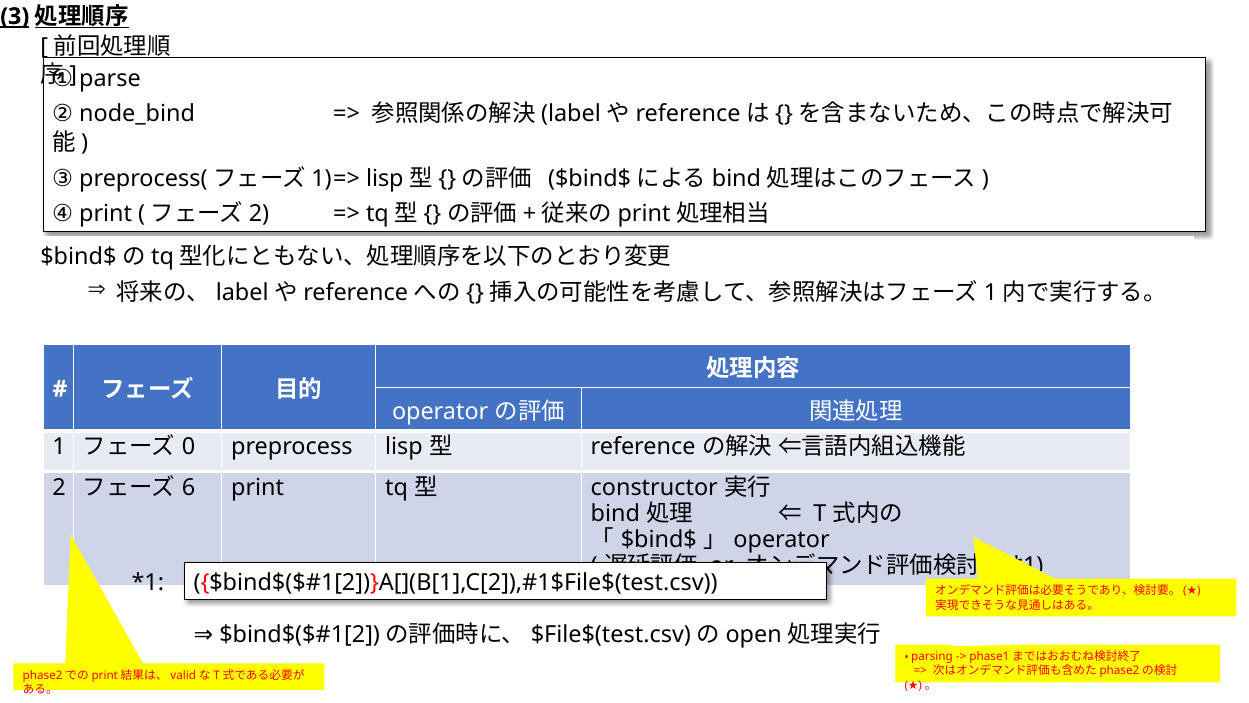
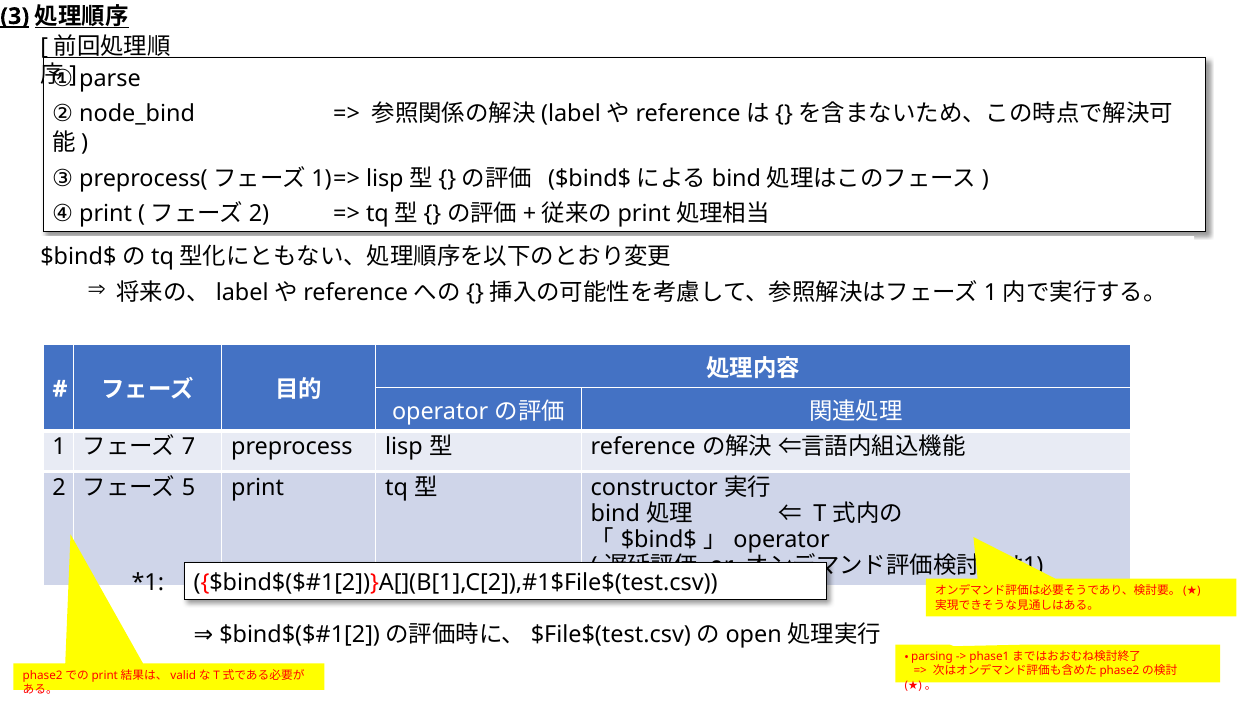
0: 0 -> 7
6: 6 -> 5
